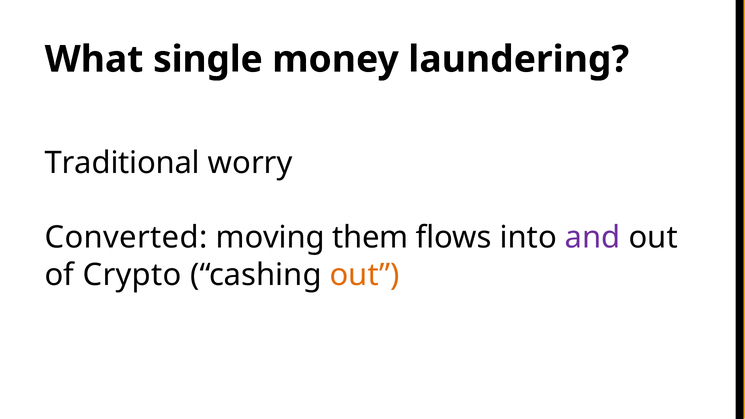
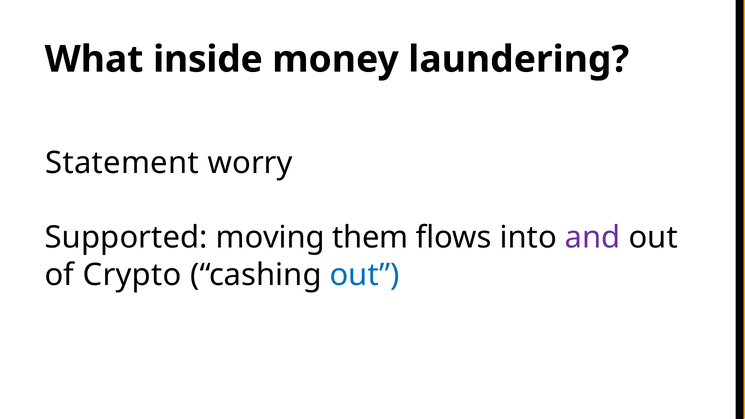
single: single -> inside
Traditional: Traditional -> Statement
Converted: Converted -> Supported
out at (365, 275) colour: orange -> blue
